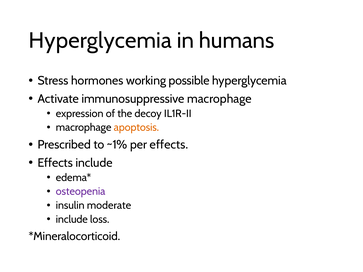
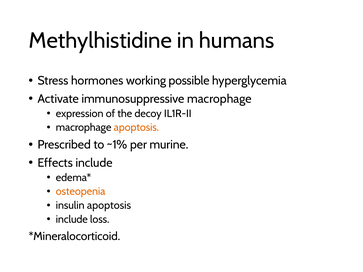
Hyperglycemia at (100, 41): Hyperglycemia -> Methylhistidine
per effects: effects -> murine
osteopenia colour: purple -> orange
insulin moderate: moderate -> apoptosis
